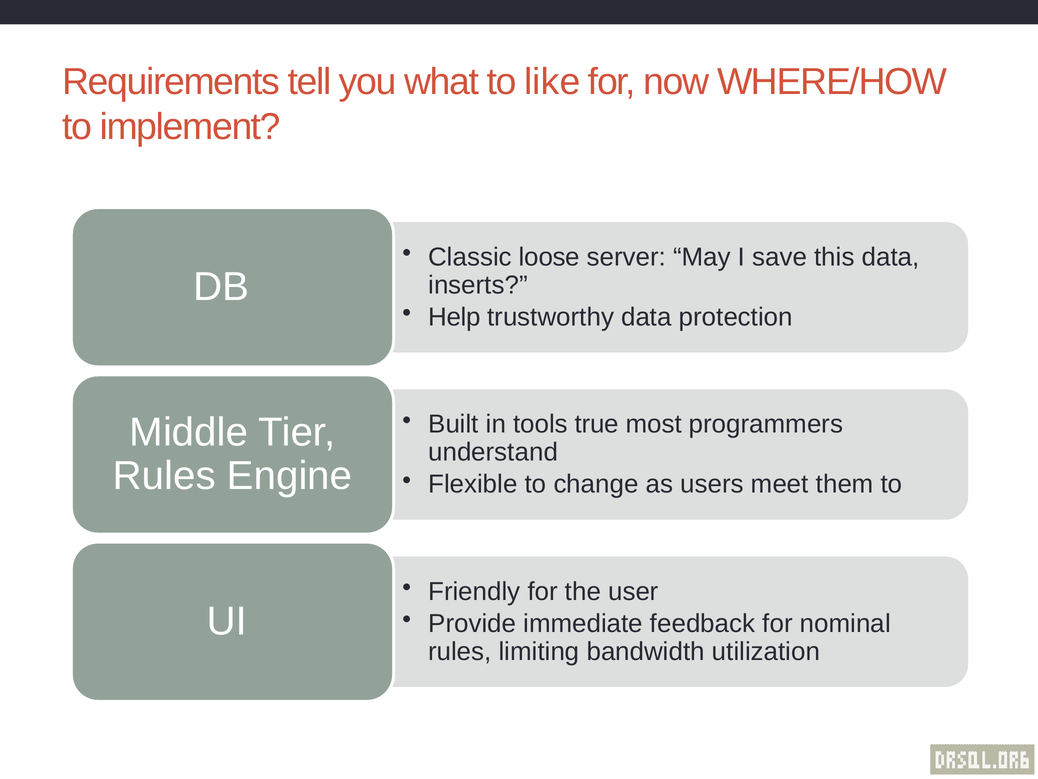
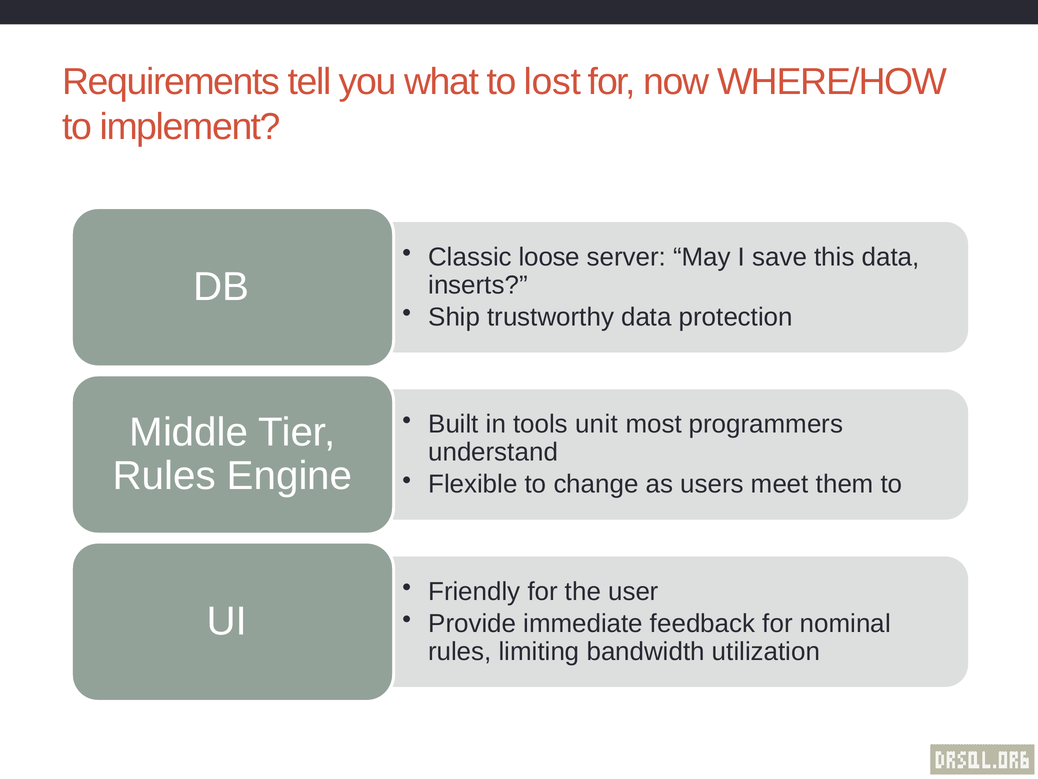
like: like -> lost
Help: Help -> Ship
true: true -> unit
